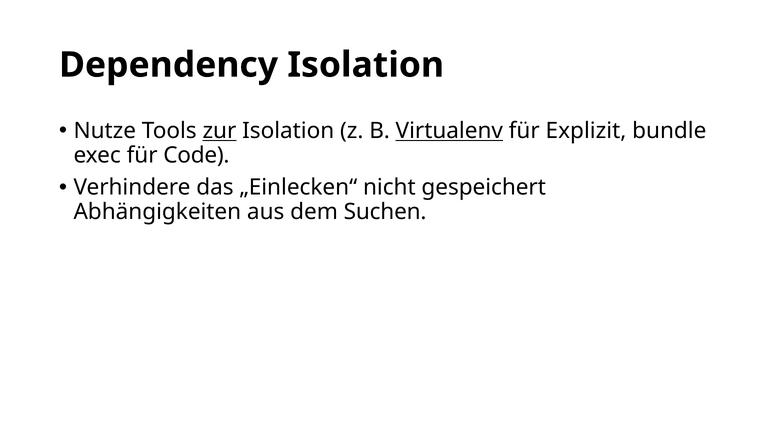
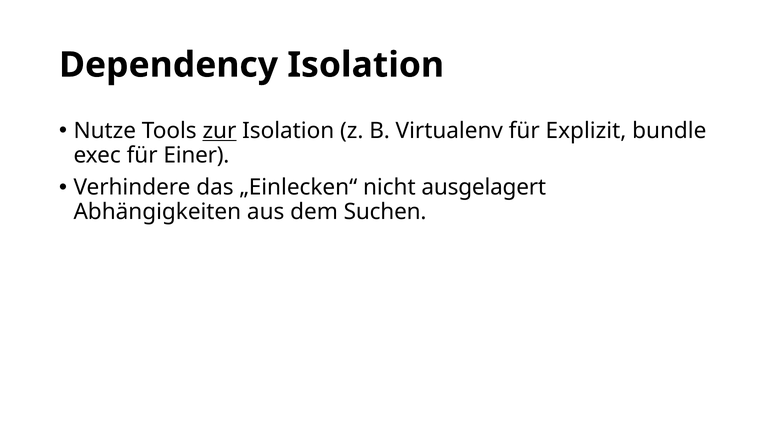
Virtualenv underline: present -> none
Code: Code -> Einer
gespeichert: gespeichert -> ausgelagert
